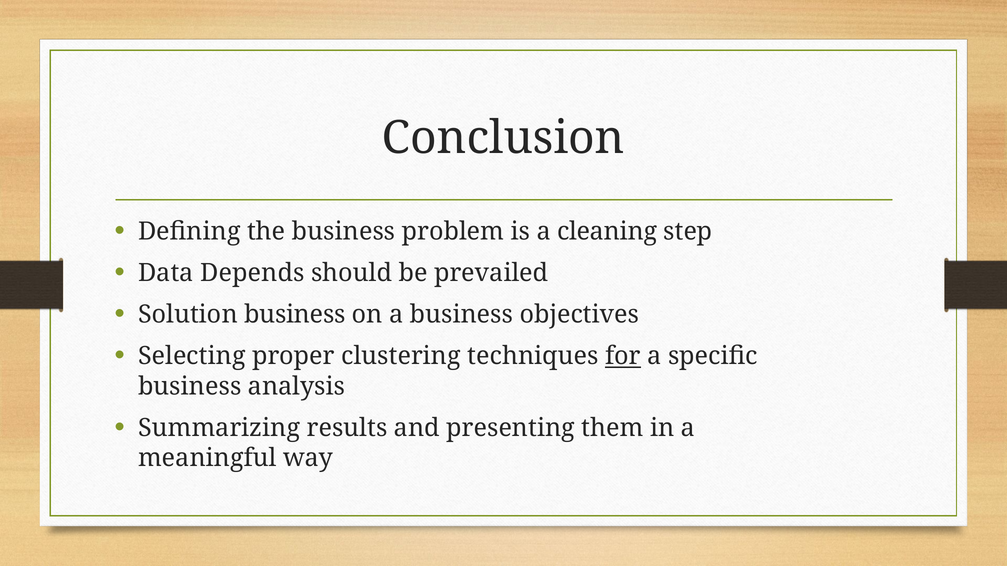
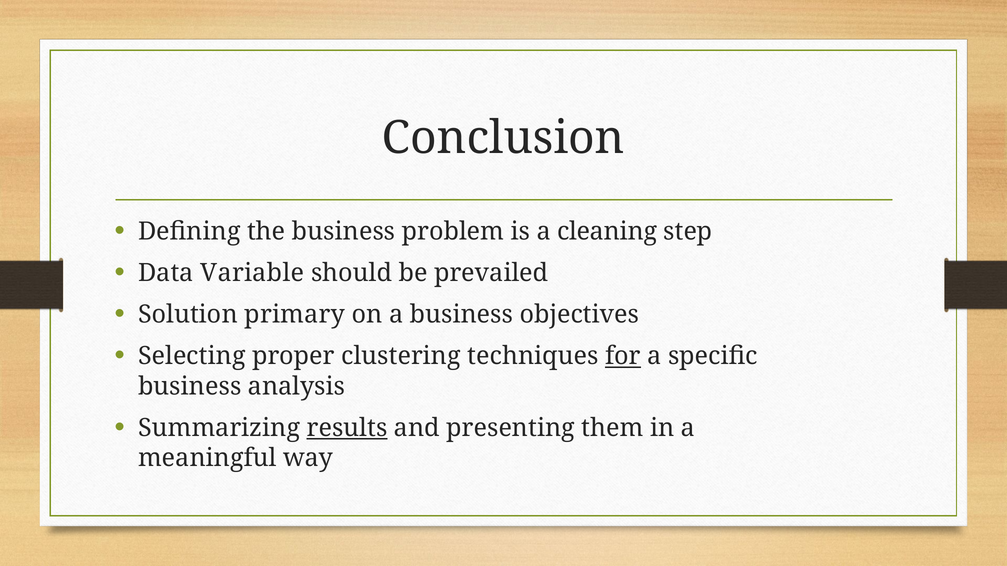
Depends: Depends -> Variable
Solution business: business -> primary
results underline: none -> present
